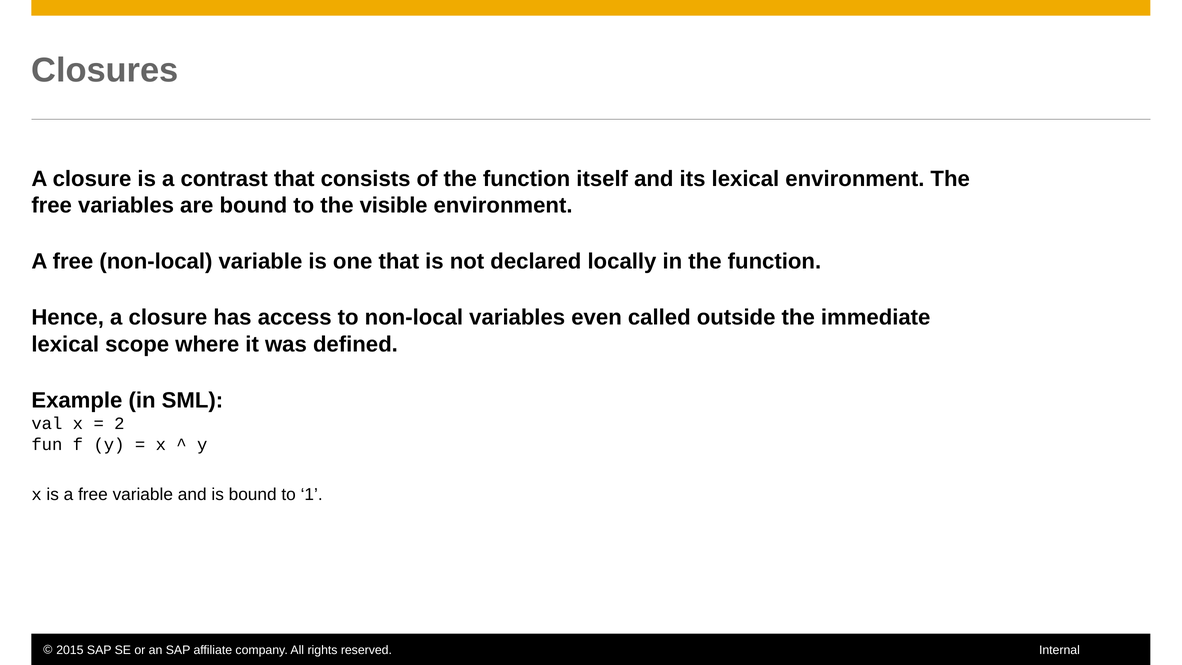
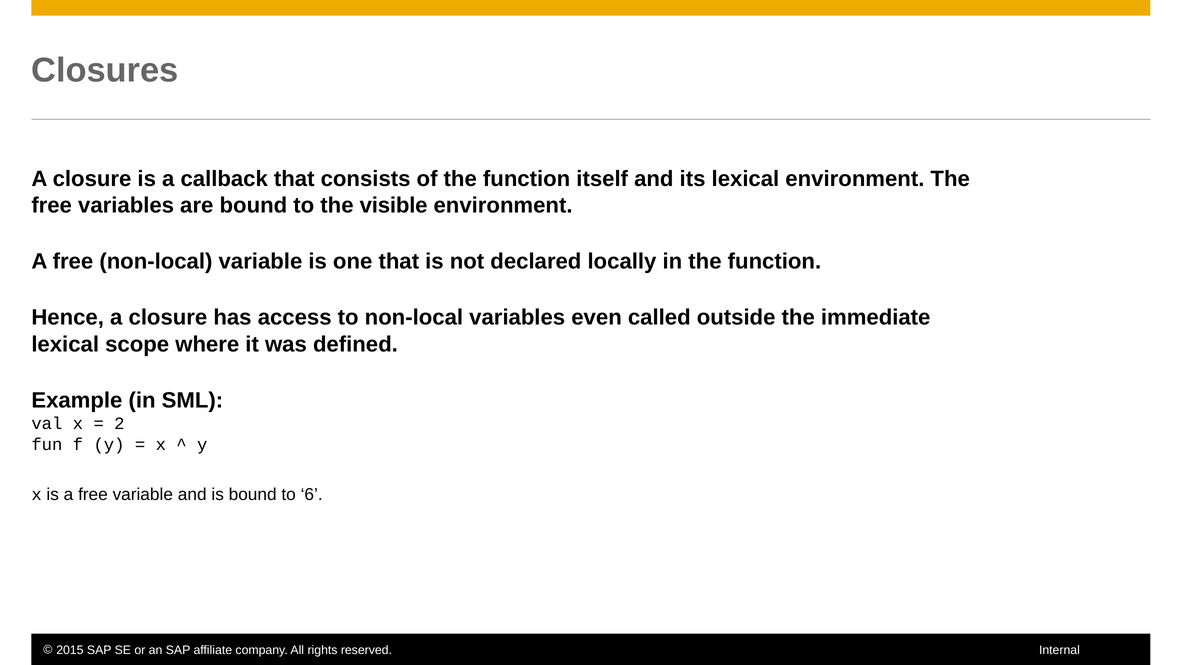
contrast: contrast -> callback
1: 1 -> 6
